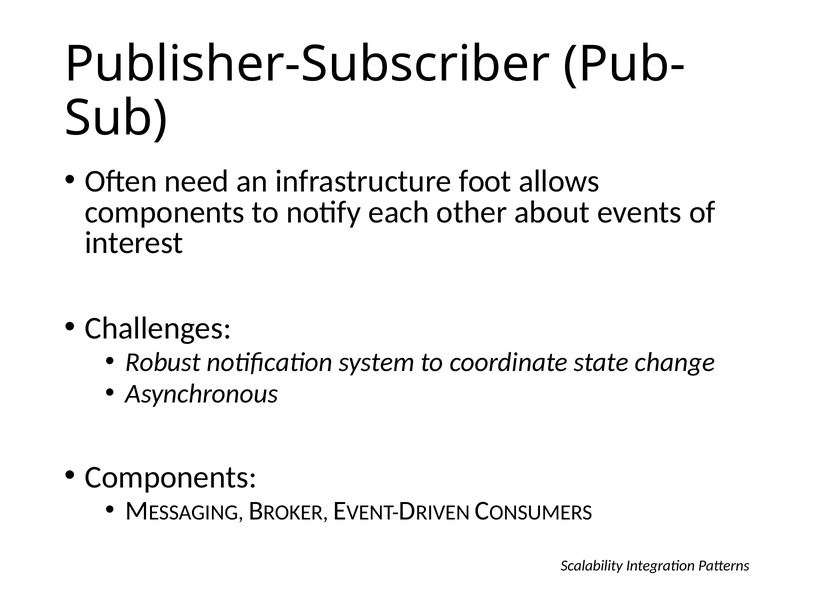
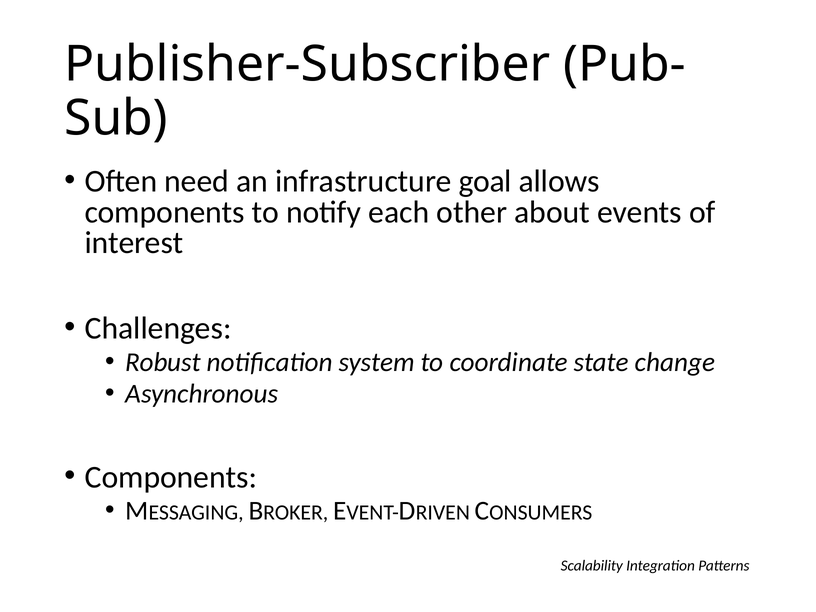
foot: foot -> goal
